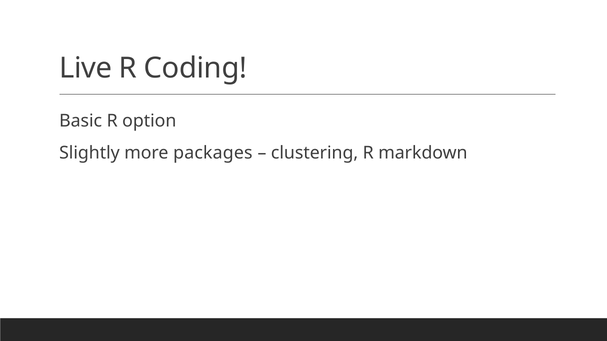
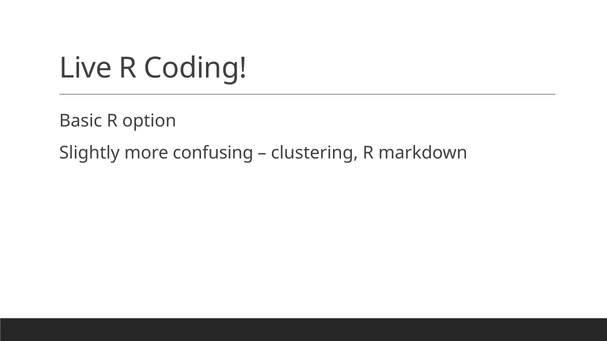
packages: packages -> confusing
